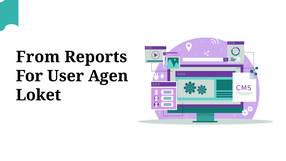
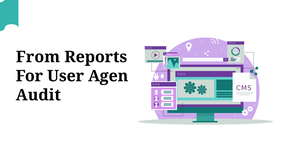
Loket: Loket -> Audit
